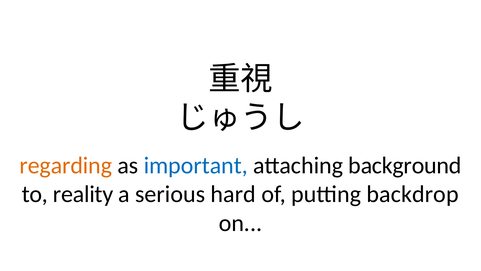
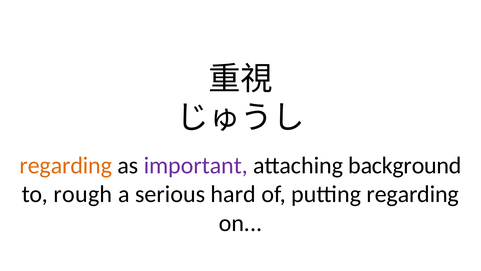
important colour: blue -> purple
reality: reality -> rough
putting backdrop: backdrop -> regarding
